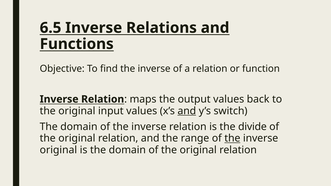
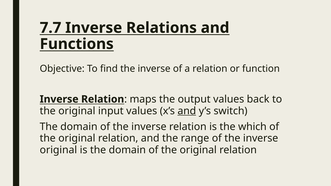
6.5: 6.5 -> 7.7
divide: divide -> which
the at (232, 138) underline: present -> none
